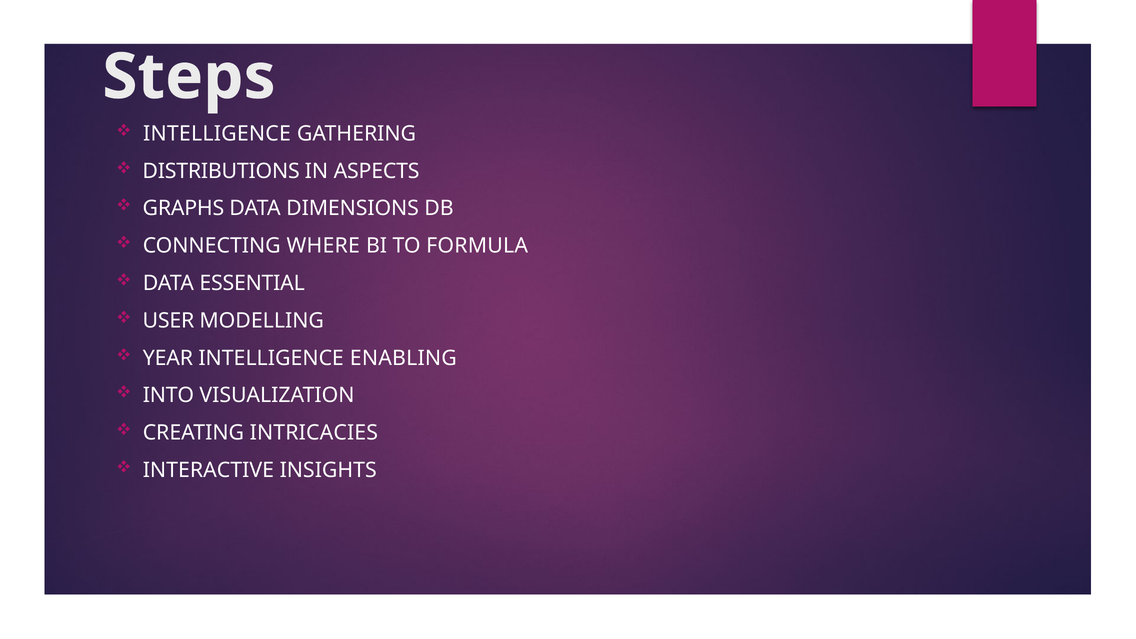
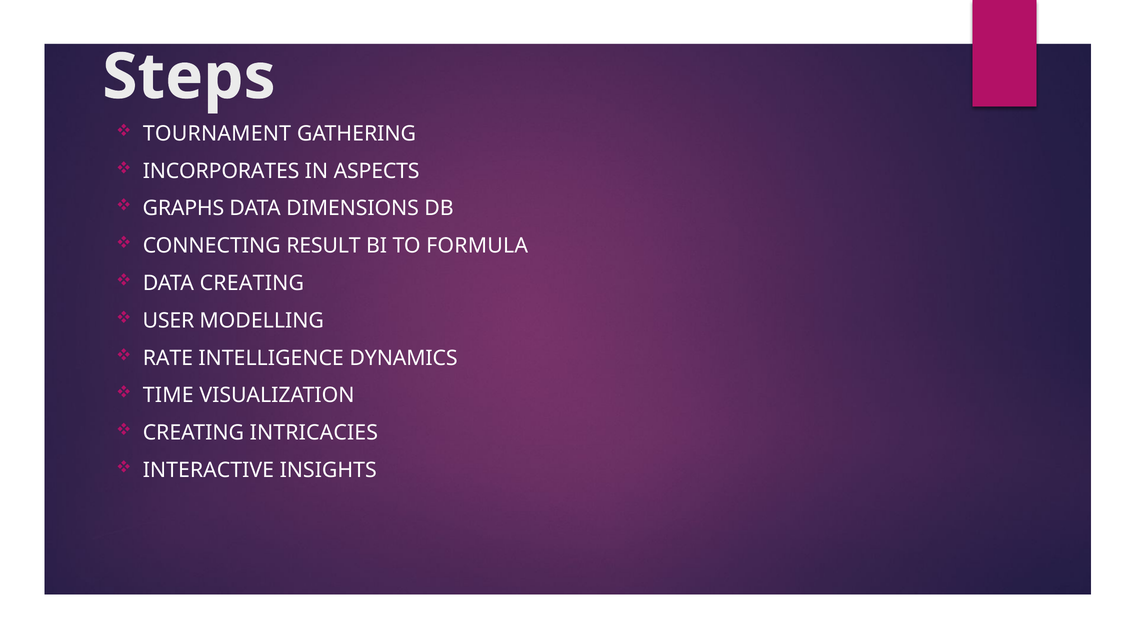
INTELLIGENCE at (217, 134): INTELLIGENCE -> TOURNAMENT
DISTRIBUTIONS: DISTRIBUTIONS -> INCORPORATES
WHERE: WHERE -> RESULT
DATA ESSENTIAL: ESSENTIAL -> CREATING
YEAR: YEAR -> RATE
ENABLING: ENABLING -> DYNAMICS
INTO: INTO -> TIME
